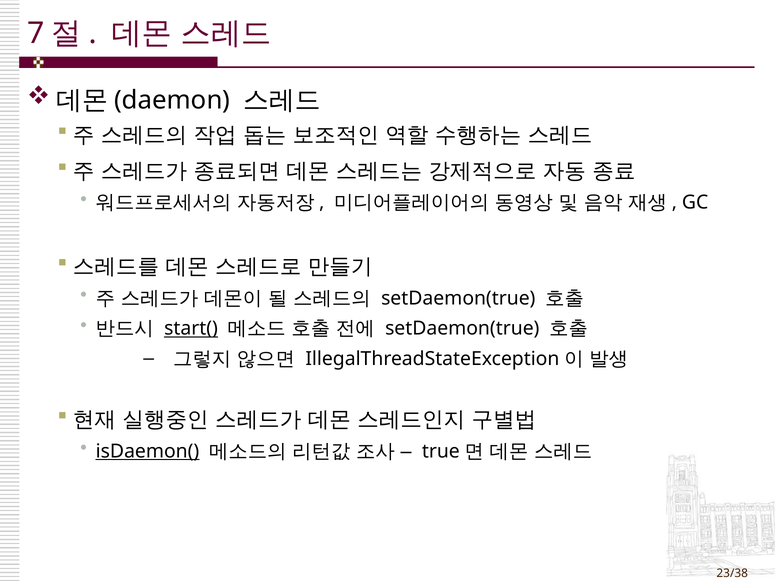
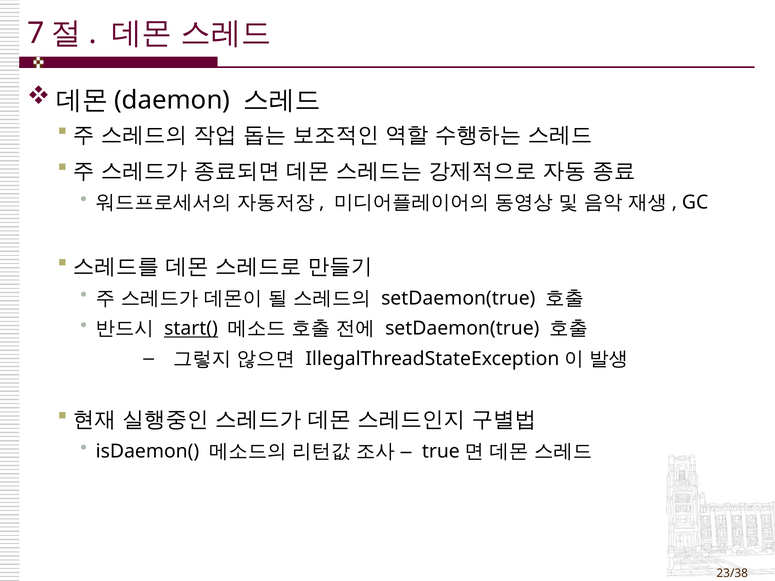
isDaemon( underline: present -> none
